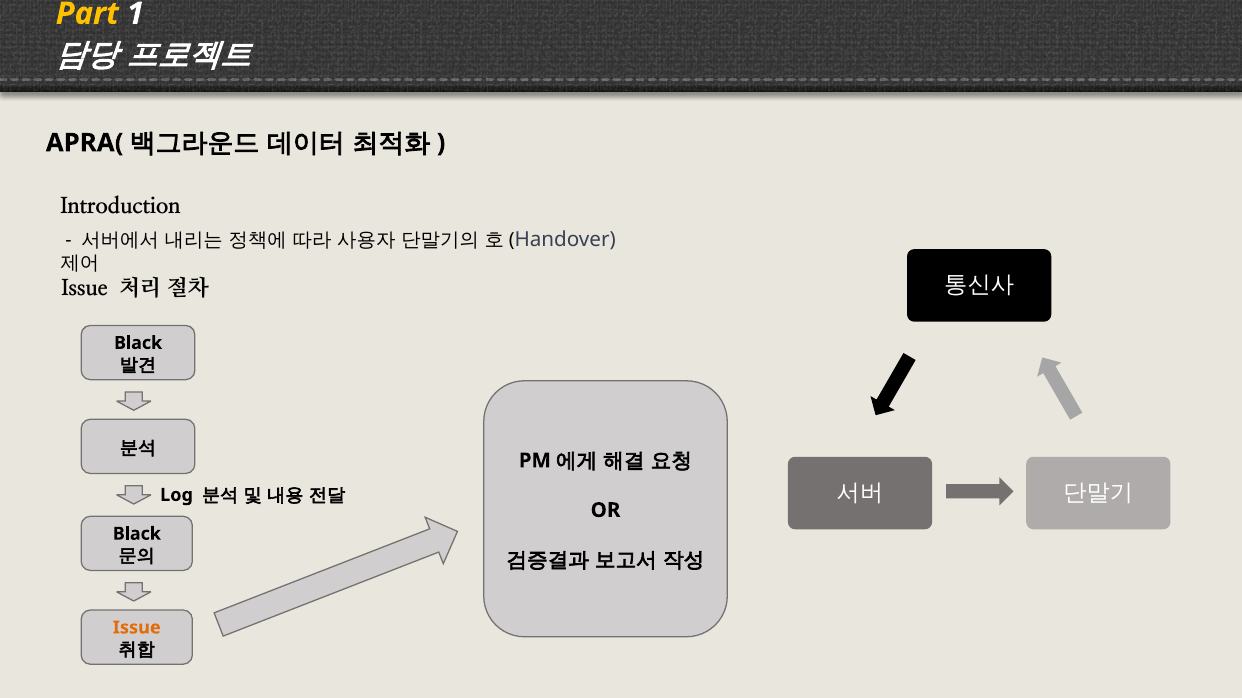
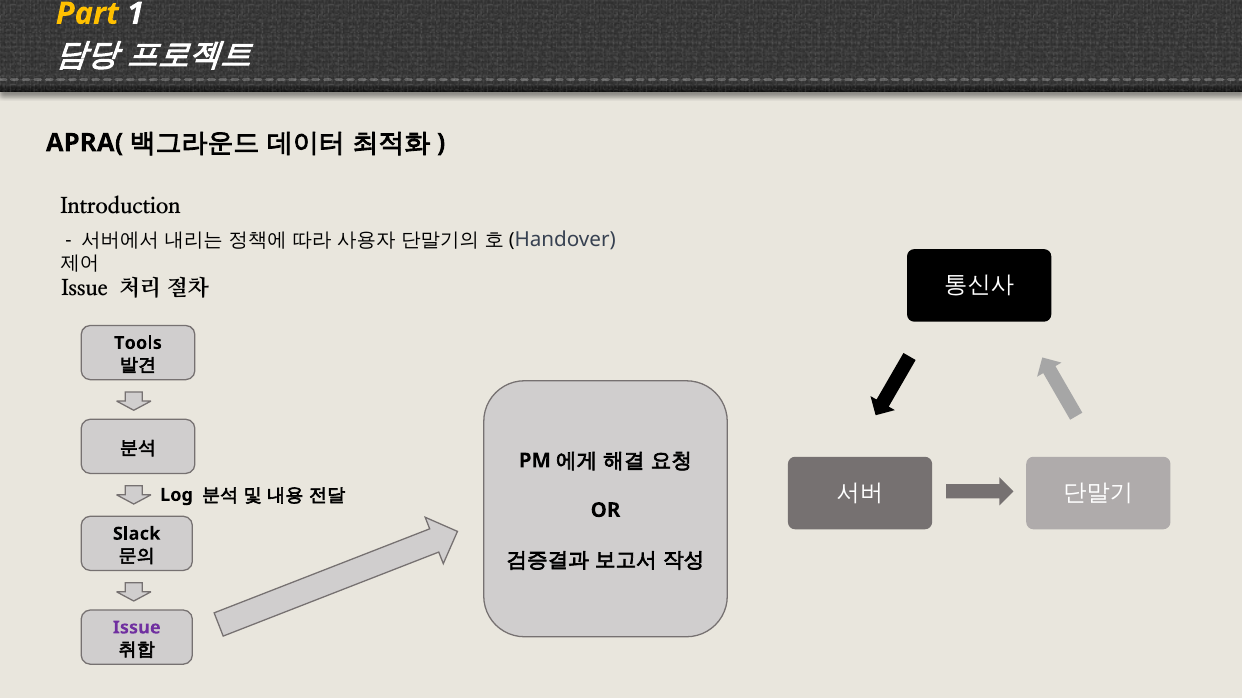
Black at (138, 343): Black -> Tools
Black at (137, 534): Black -> Slack
Issue at (137, 628) colour: orange -> purple
